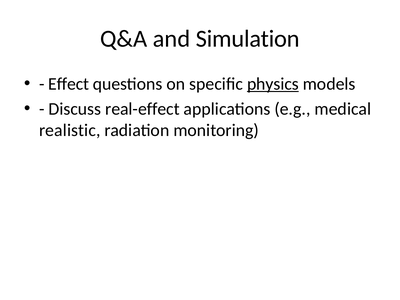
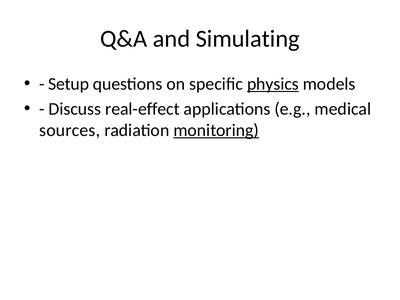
Simulation: Simulation -> Simulating
Effect: Effect -> Setup
realistic: realistic -> sources
monitoring underline: none -> present
